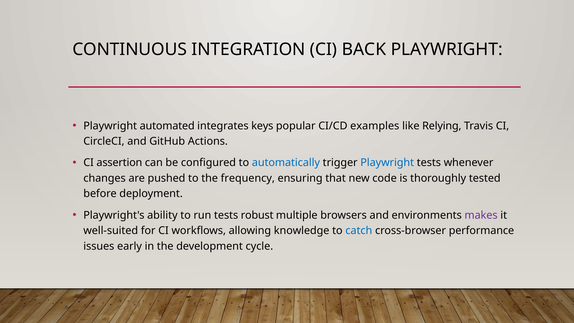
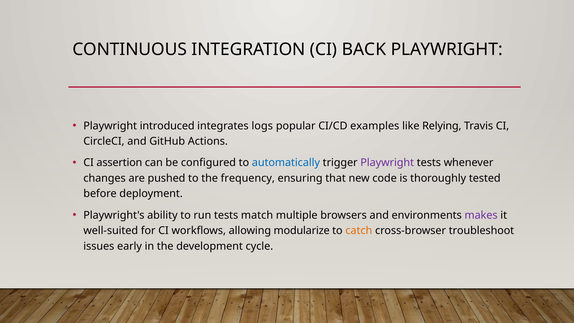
automated: automated -> introduced
keys: keys -> logs
Playwright at (387, 163) colour: blue -> purple
robust: robust -> match
knowledge: knowledge -> modularize
catch colour: blue -> orange
performance: performance -> troubleshoot
